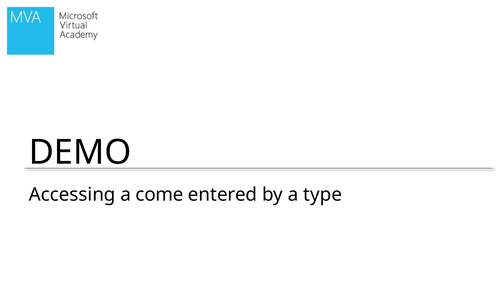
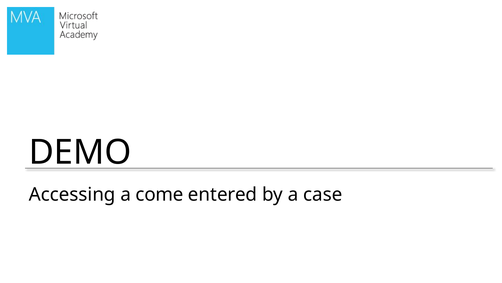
type: type -> case
